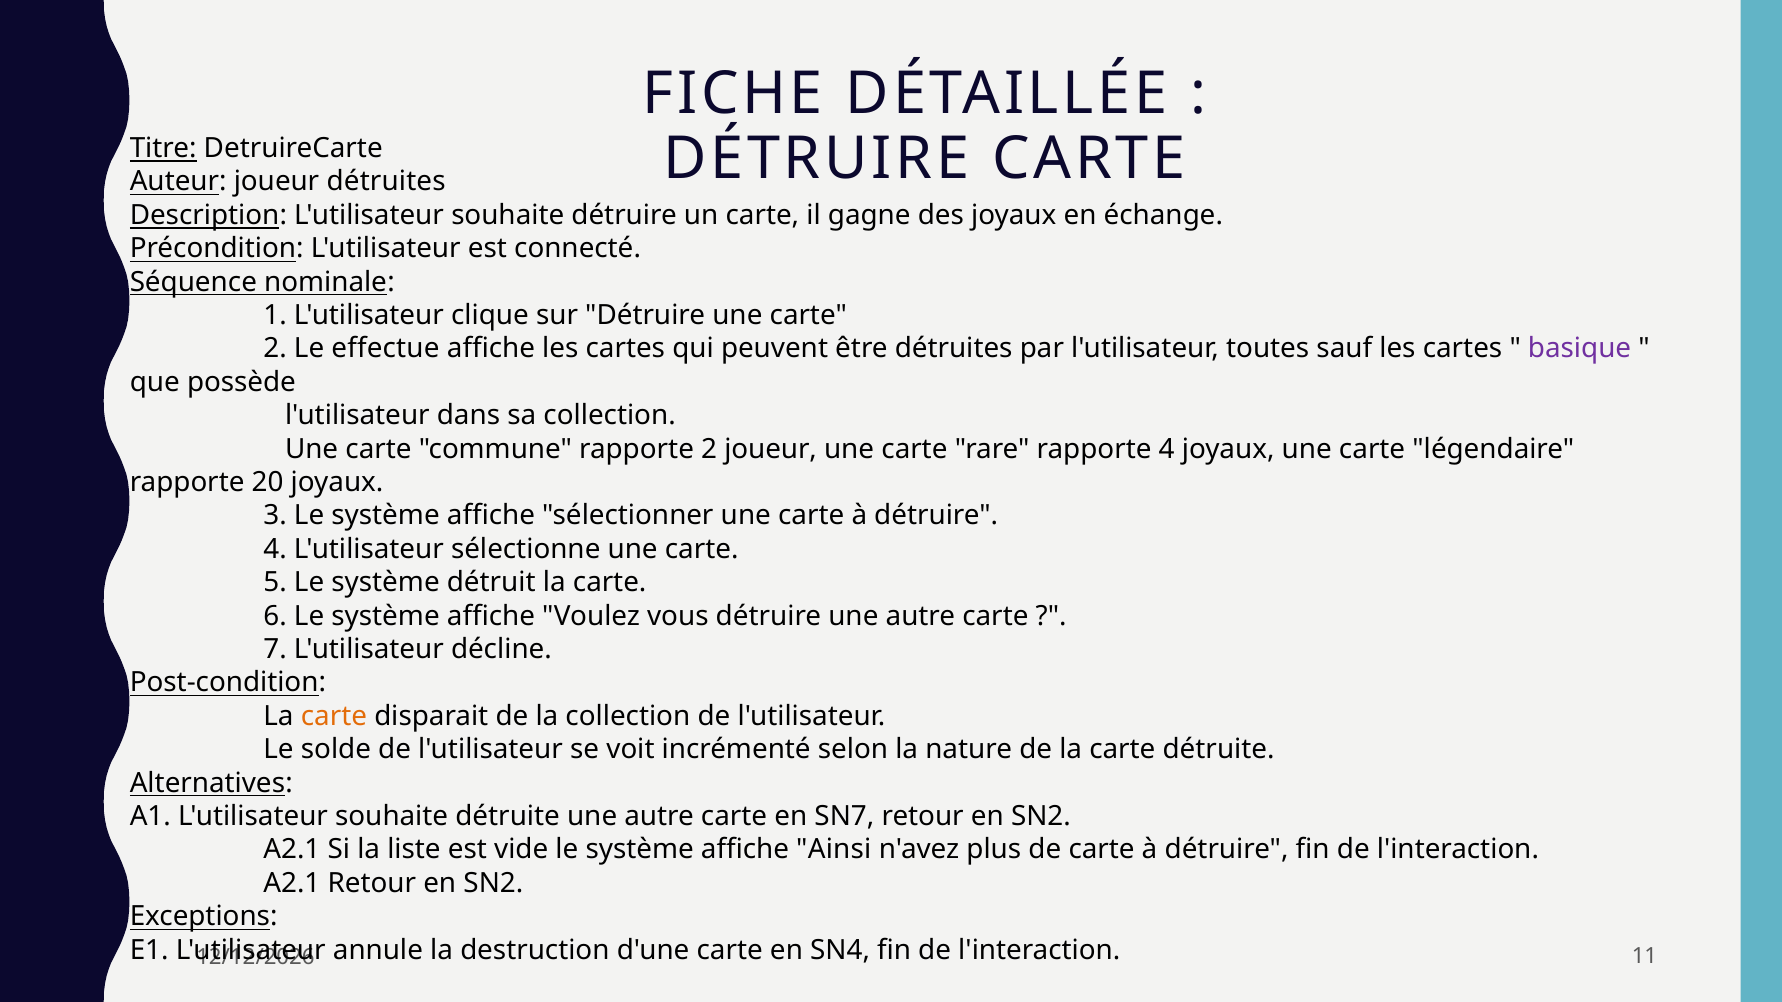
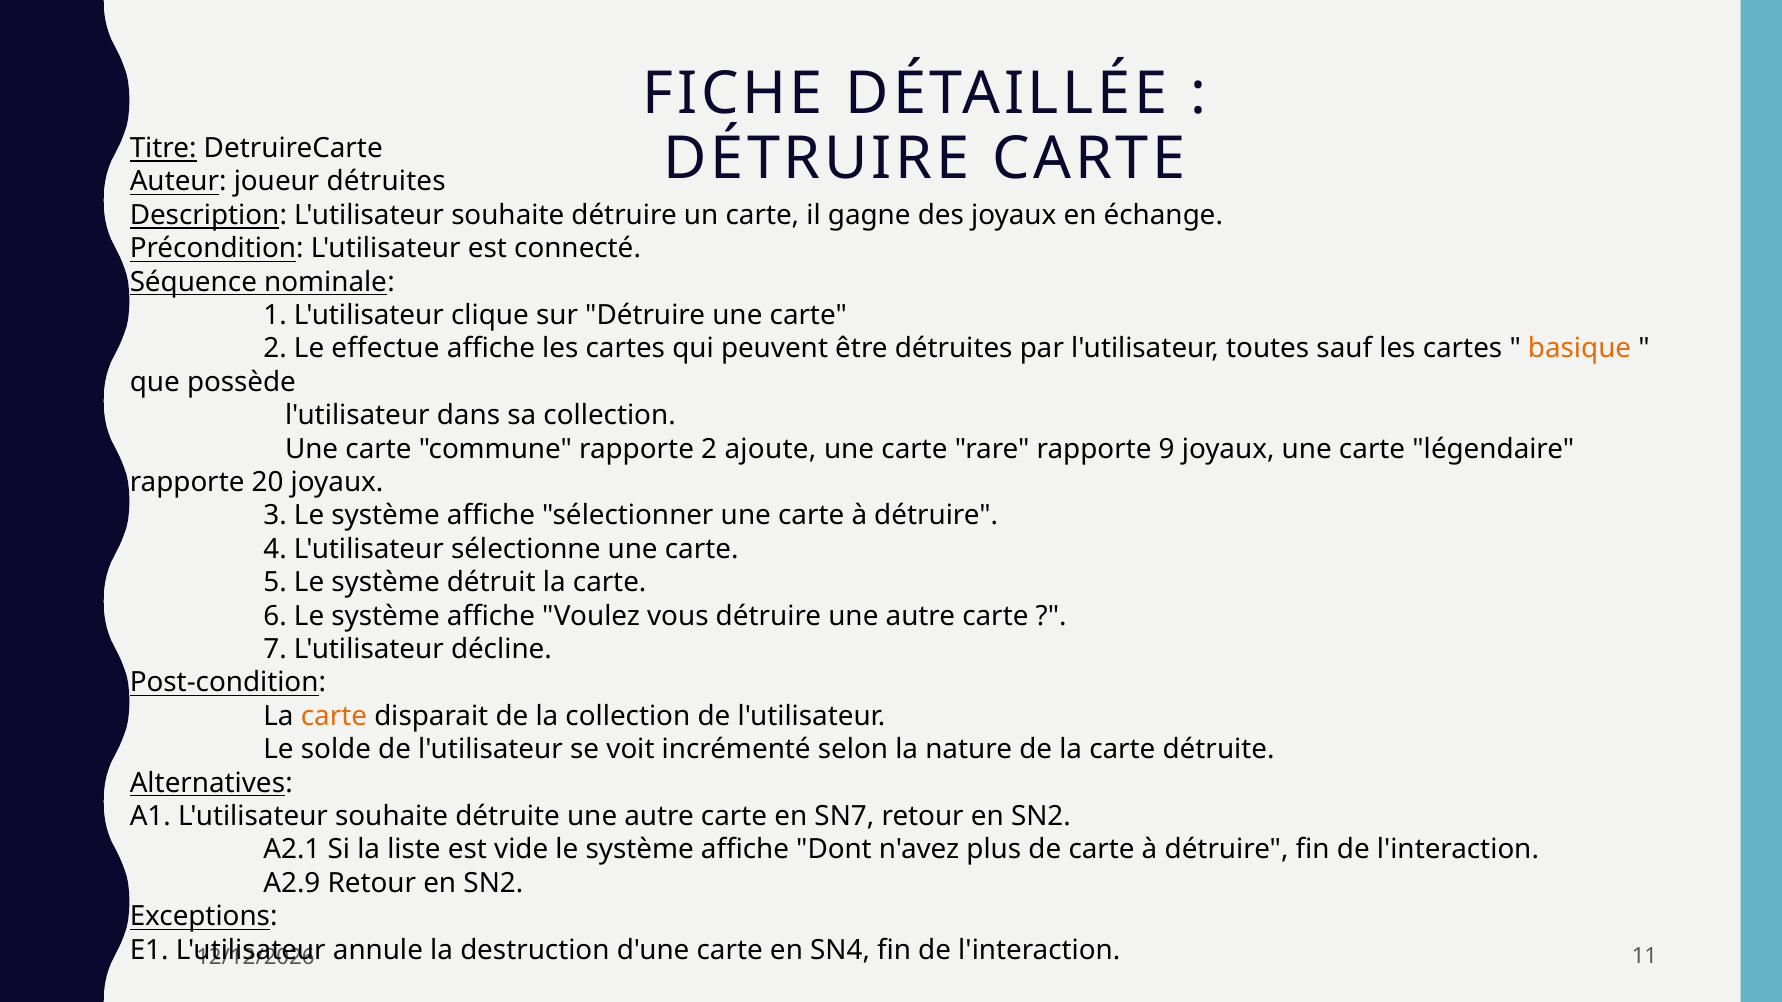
basique colour: purple -> orange
2 joueur: joueur -> ajoute
rapporte 4: 4 -> 9
Ainsi: Ainsi -> Dont
A2.1 at (292, 883): A2.1 -> A2.9
